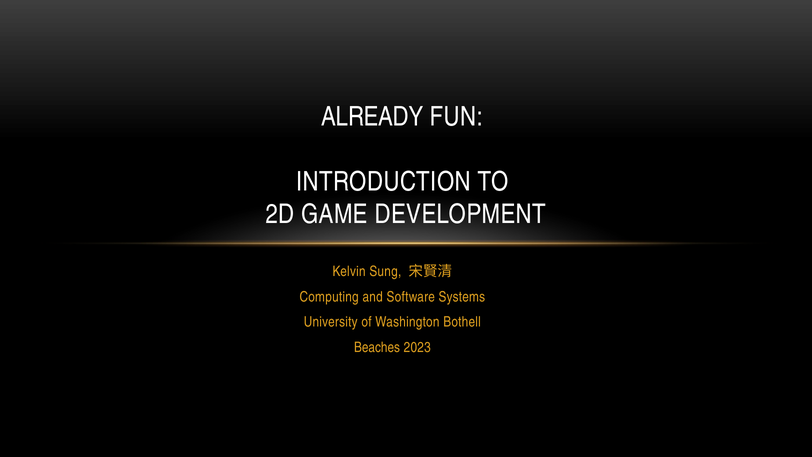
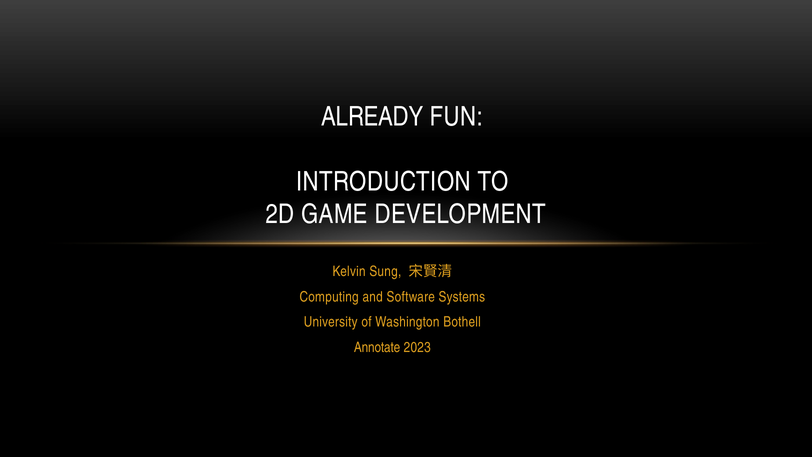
Beaches: Beaches -> Annotate
